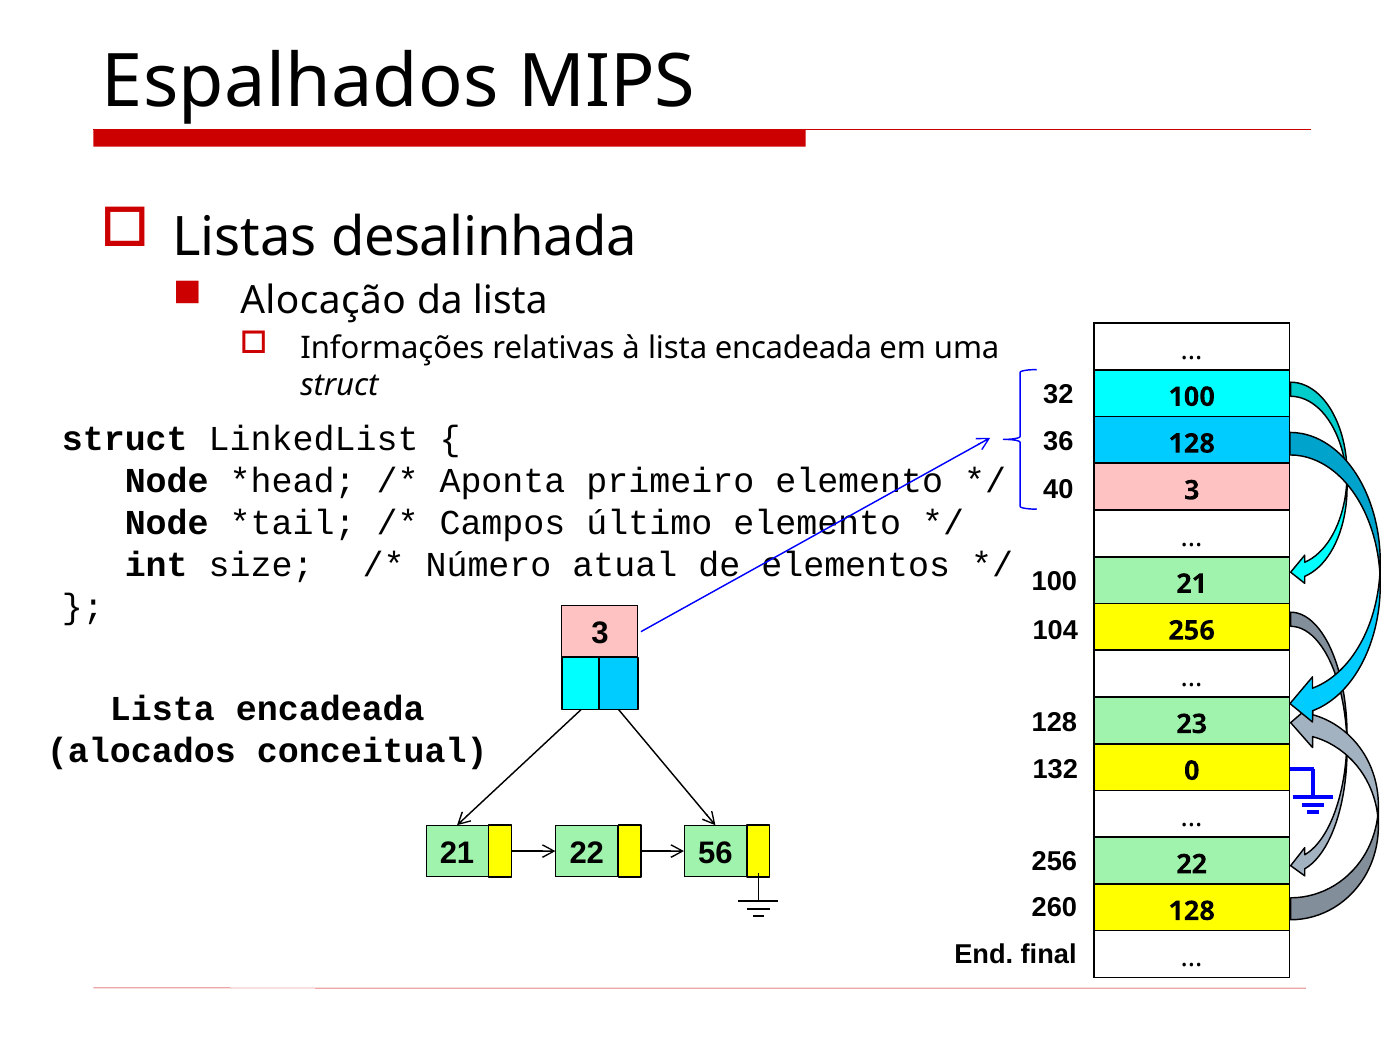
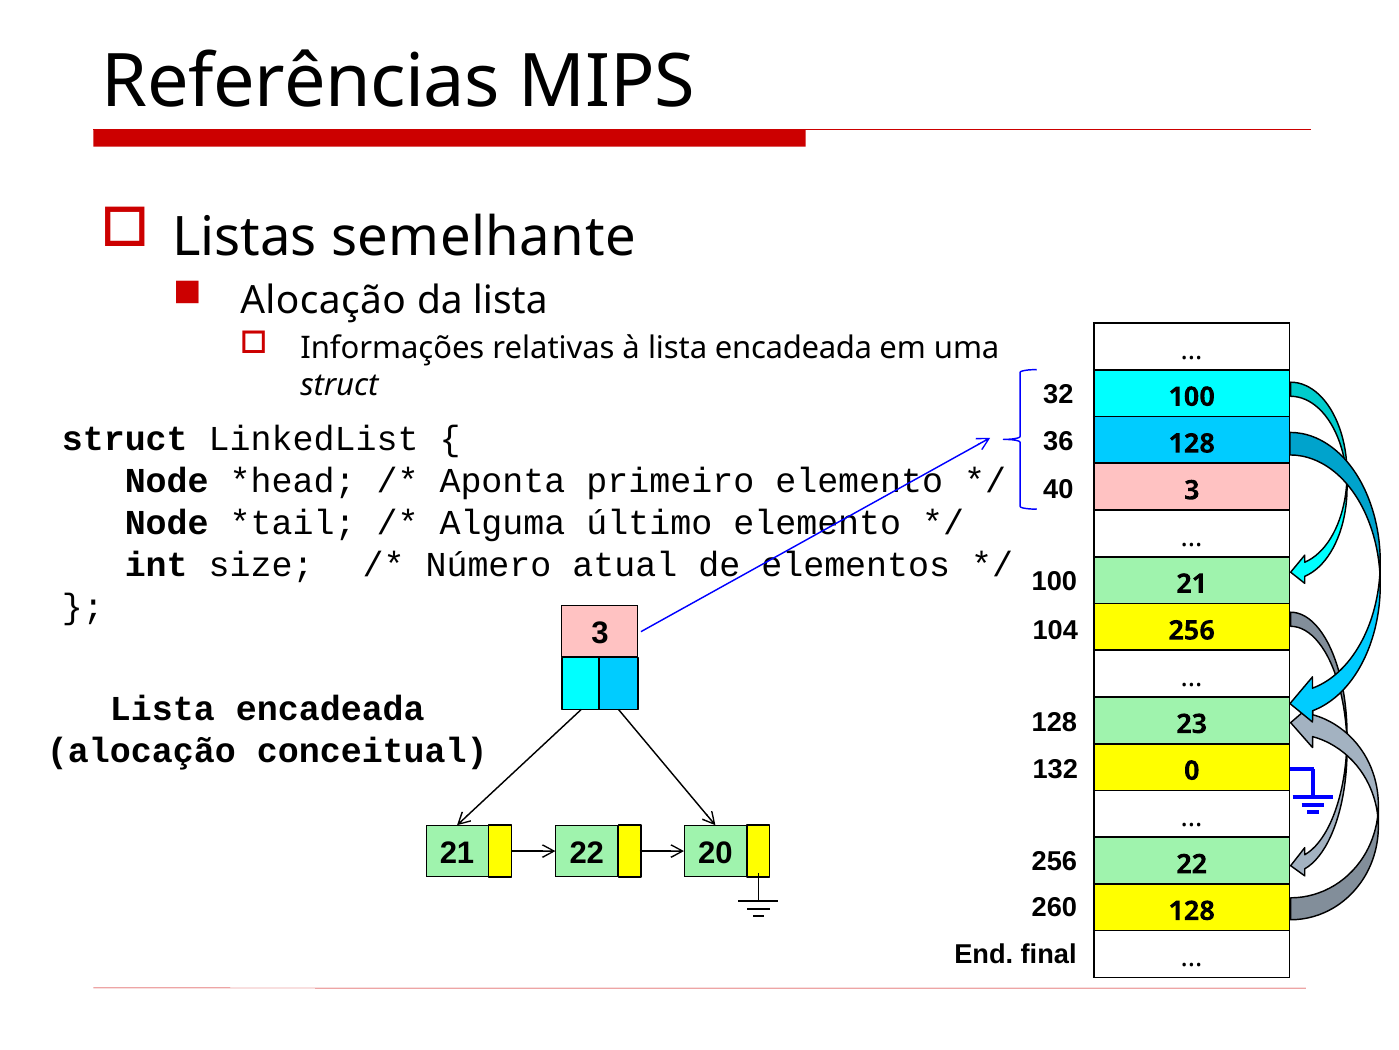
Espalhados: Espalhados -> Referências
desalinhada: desalinhada -> semelhante
Campos: Campos -> Alguma
alocados at (141, 750): alocados -> alocação
56: 56 -> 20
